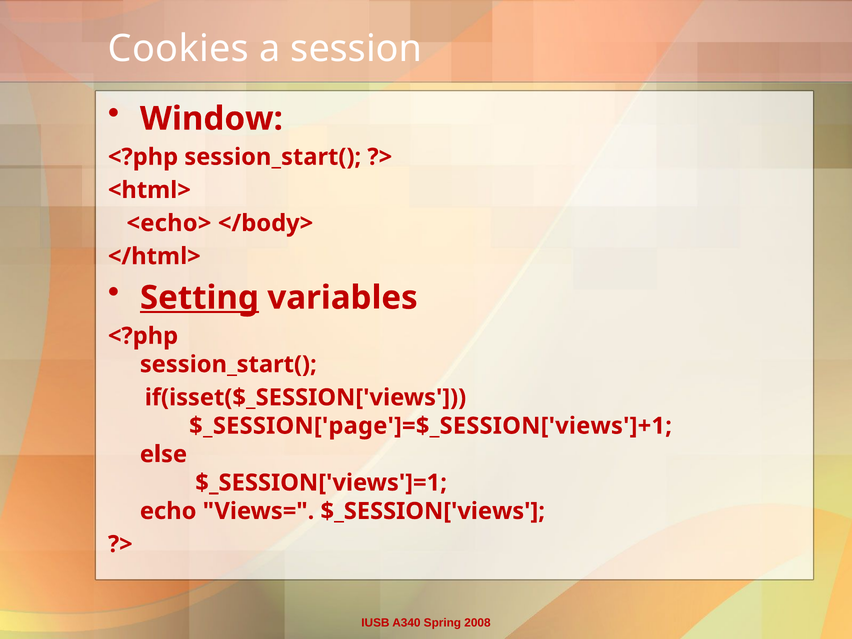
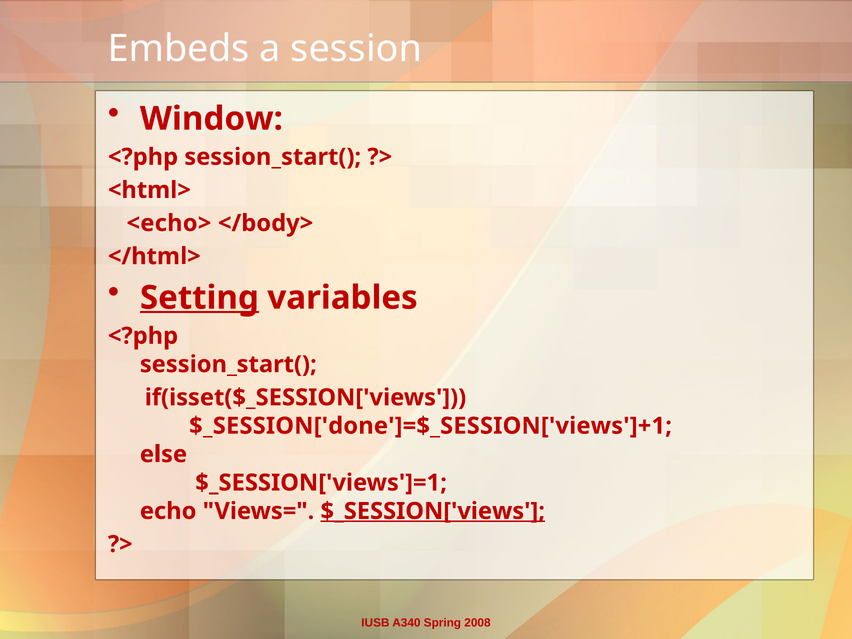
Cookies: Cookies -> Embeds
$_SESSION['page']=$_SESSION['views']+1: $_SESSION['page']=$_SESSION['views']+1 -> $_SESSION['done']=$_SESSION['views']+1
$_SESSION['views underline: none -> present
